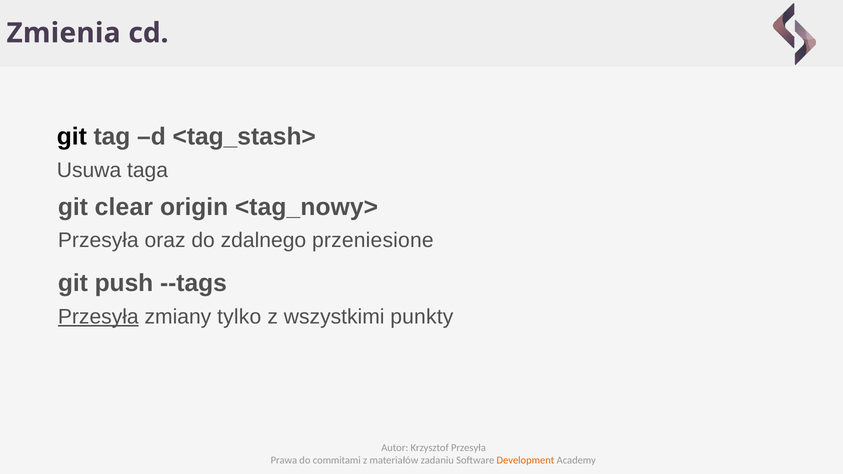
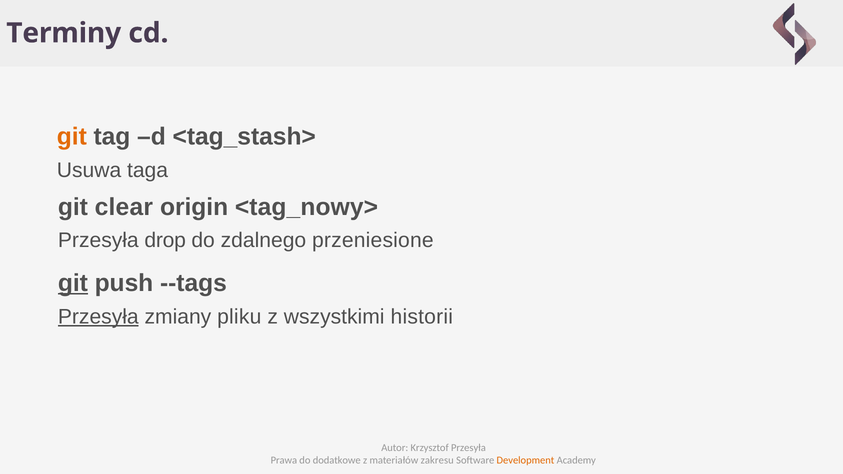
Zmienia: Zmienia -> Terminy
git at (72, 137) colour: black -> orange
oraz: oraz -> drop
git at (73, 283) underline: none -> present
tylko: tylko -> pliku
punkty: punkty -> historii
commitami: commitami -> dodatkowe
zadaniu: zadaniu -> zakresu
